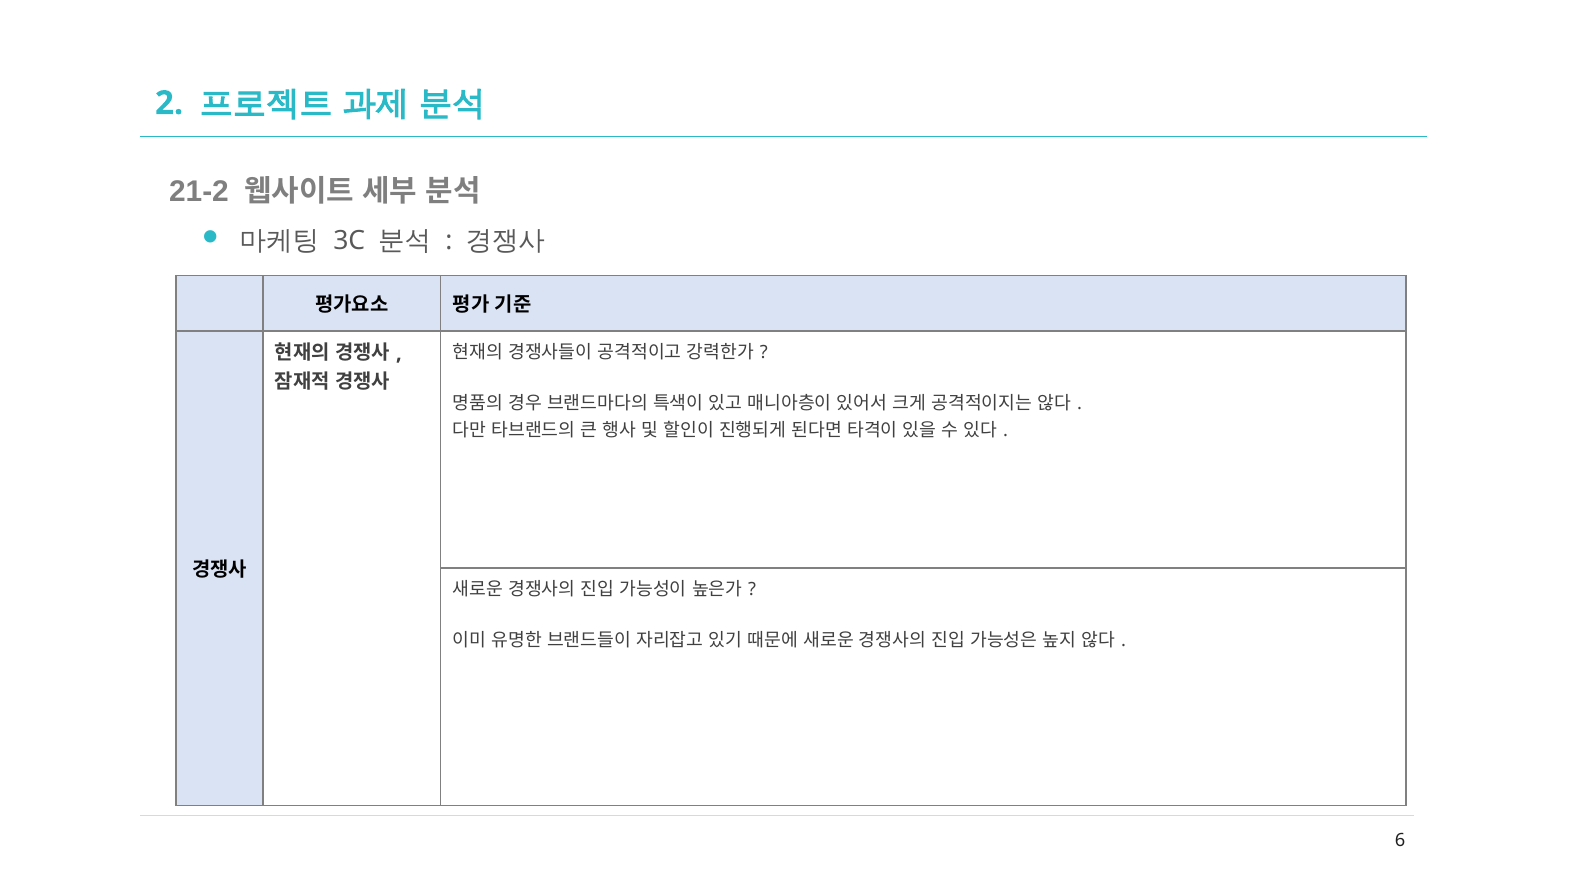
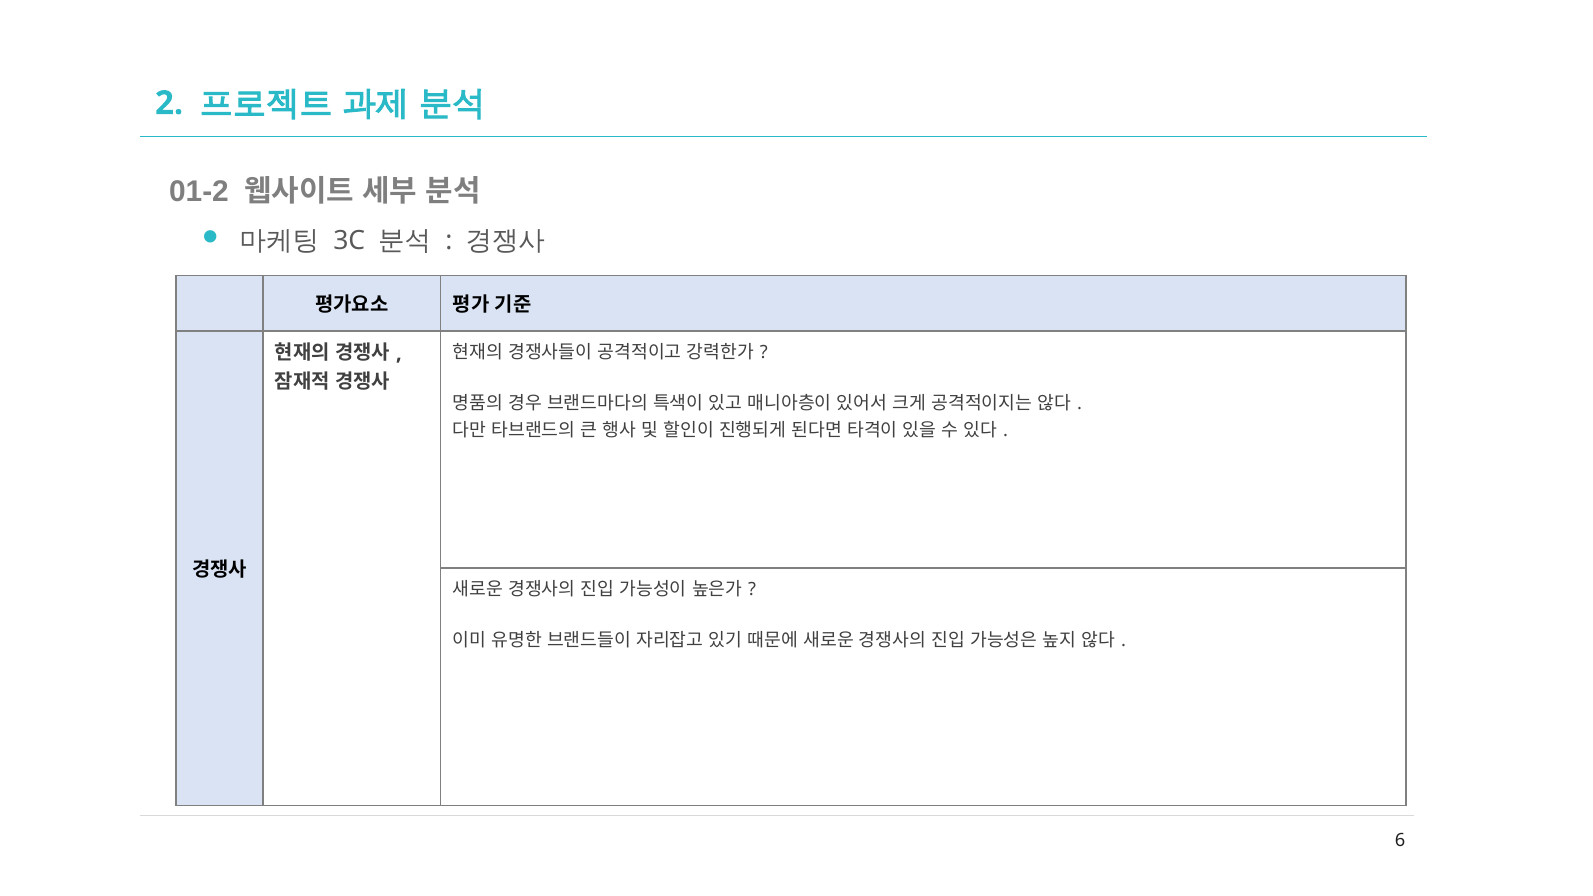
21-2: 21-2 -> 01-2
